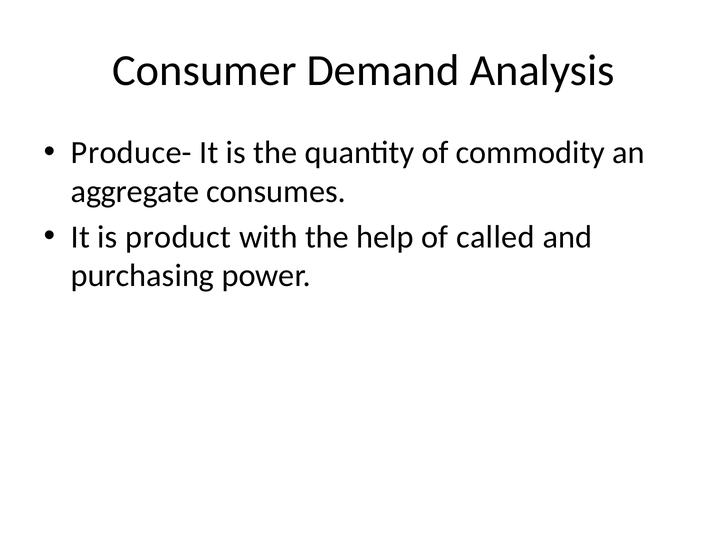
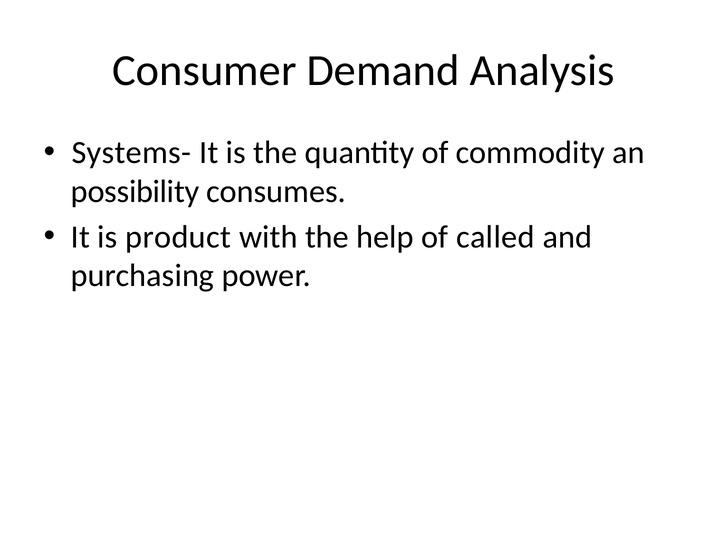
Produce-: Produce- -> Systems-
aggregate: aggregate -> possibility
